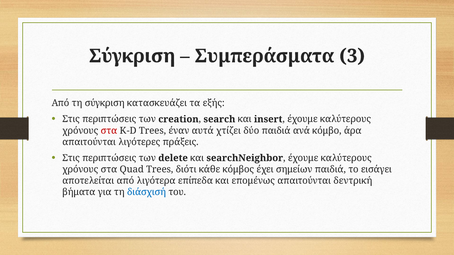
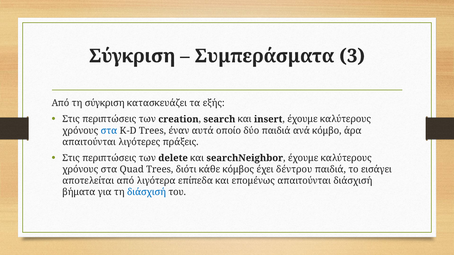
στα at (109, 131) colour: red -> blue
χτίζει: χτίζει -> οποίο
σημείων: σημείων -> δέντρου
απαιτούνται δεντρική: δεντρική -> διάσχισή
